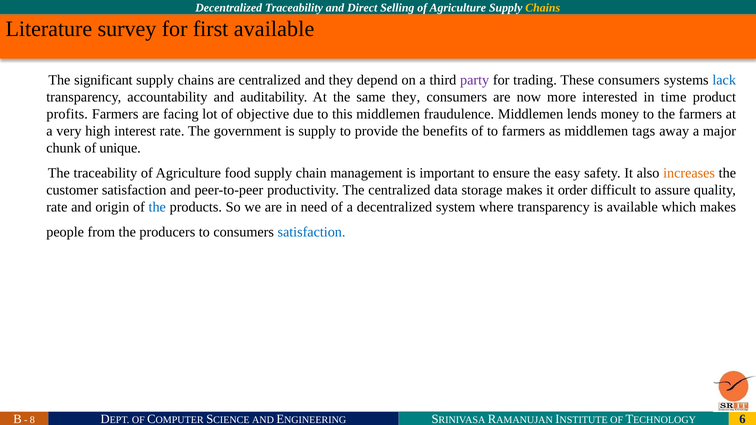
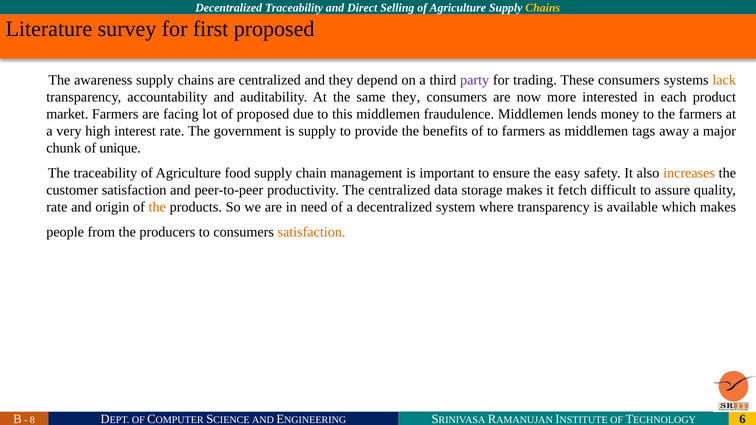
first available: available -> proposed
significant: significant -> awareness
lack colour: blue -> orange
time: time -> each
profits: profits -> market
of objective: objective -> proposed
order: order -> fetch
the at (157, 207) colour: blue -> orange
satisfaction at (311, 232) colour: blue -> orange
